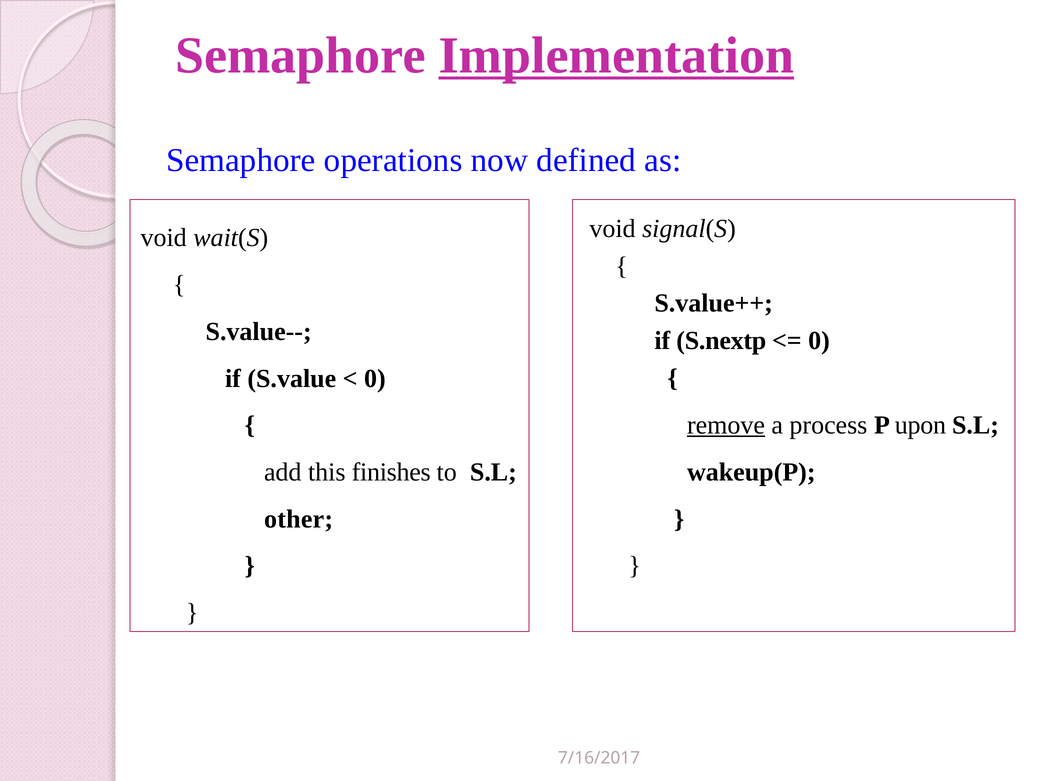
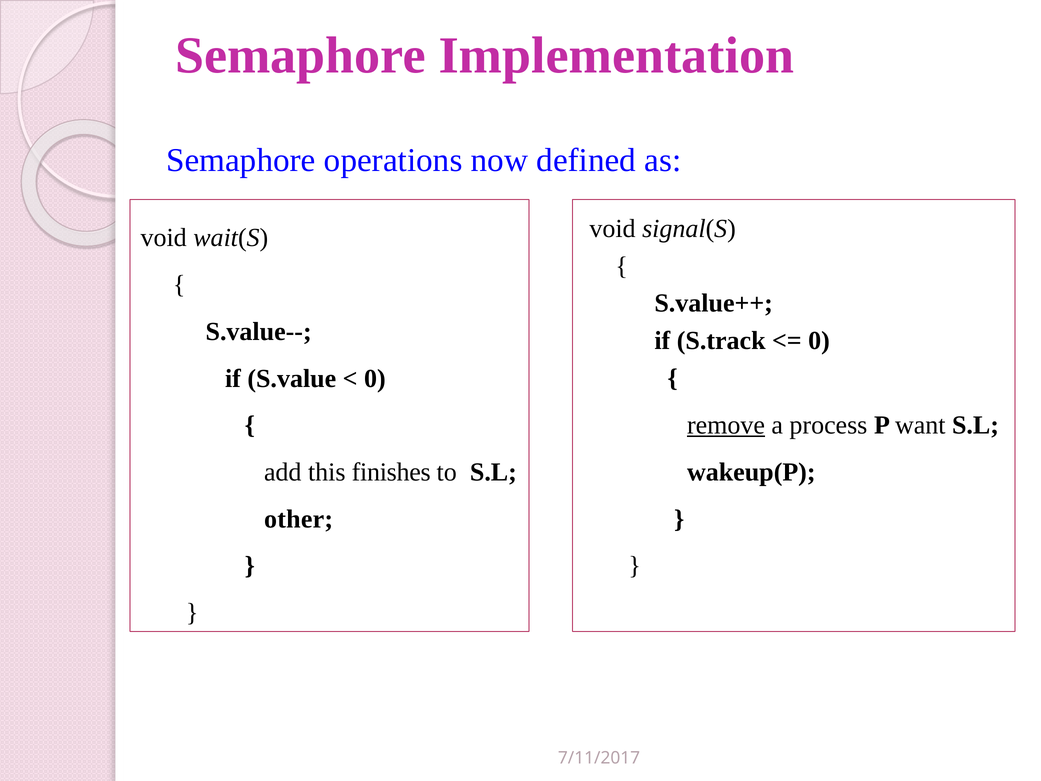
Implementation underline: present -> none
S.nextp: S.nextp -> S.track
upon: upon -> want
7/16/2017: 7/16/2017 -> 7/11/2017
